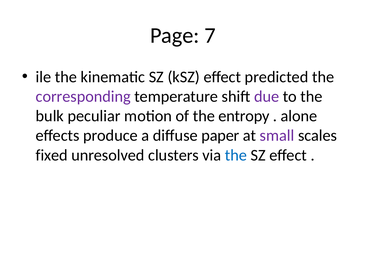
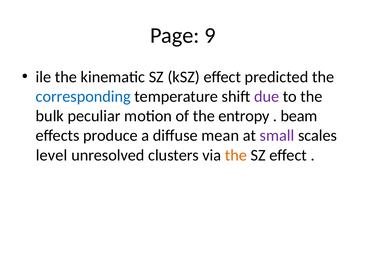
7: 7 -> 9
corresponding colour: purple -> blue
alone: alone -> beam
paper: paper -> mean
fixed: fixed -> level
the at (236, 155) colour: blue -> orange
